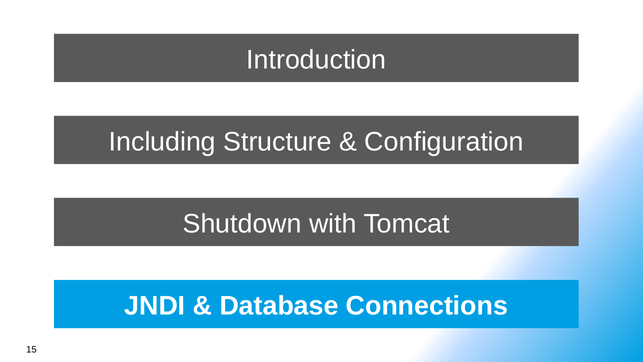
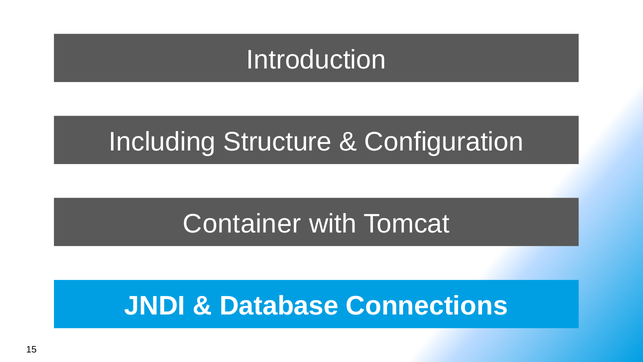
Shutdown: Shutdown -> Container
